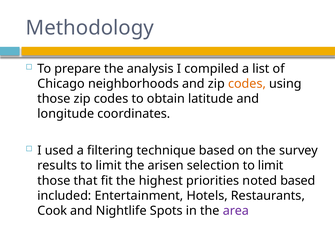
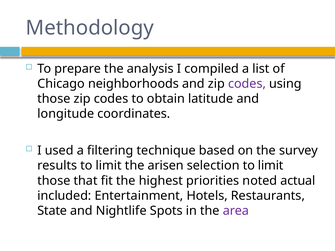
codes at (247, 84) colour: orange -> purple
noted based: based -> actual
Cook: Cook -> State
